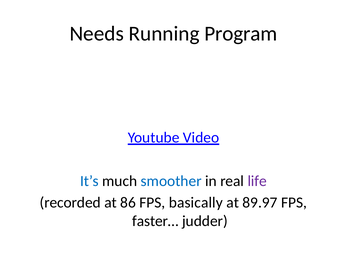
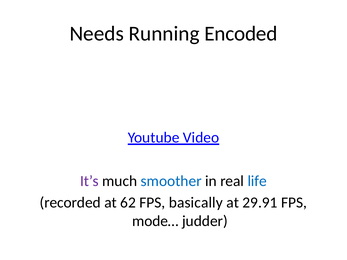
Program: Program -> Encoded
It’s colour: blue -> purple
life colour: purple -> blue
86: 86 -> 62
89.97: 89.97 -> 29.91
faster…: faster… -> mode…
